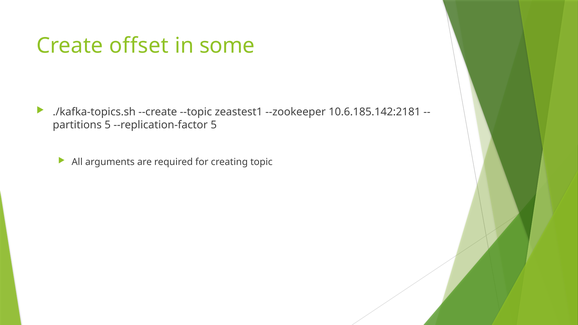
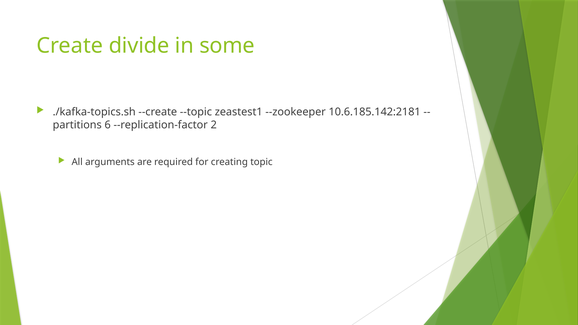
offset: offset -> divide
5 at (108, 125): 5 -> 6
--replication-factor 5: 5 -> 2
